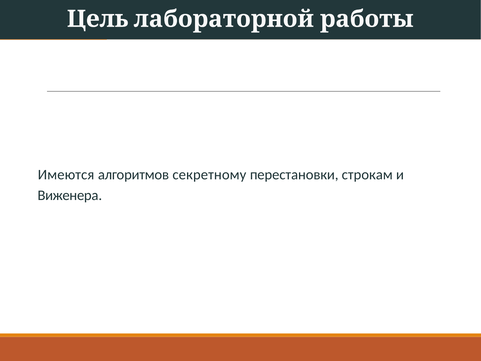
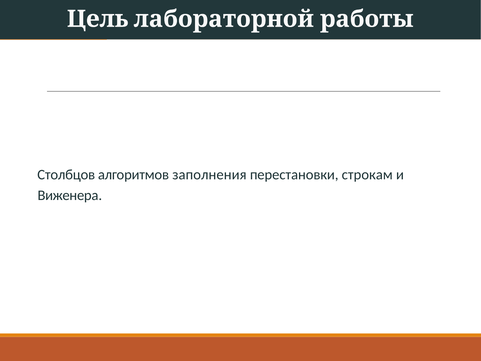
Имеются: Имеются -> Столбцов
секретному: секретному -> заполнения
